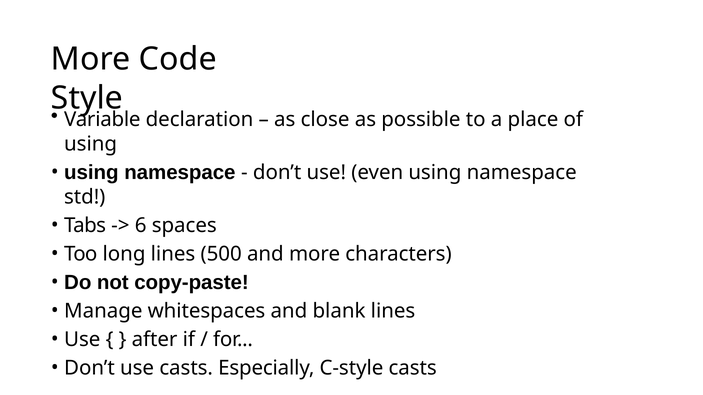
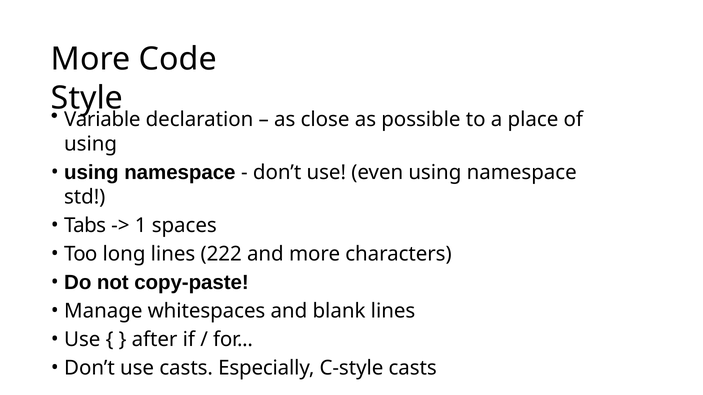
6: 6 -> 1
500: 500 -> 222
